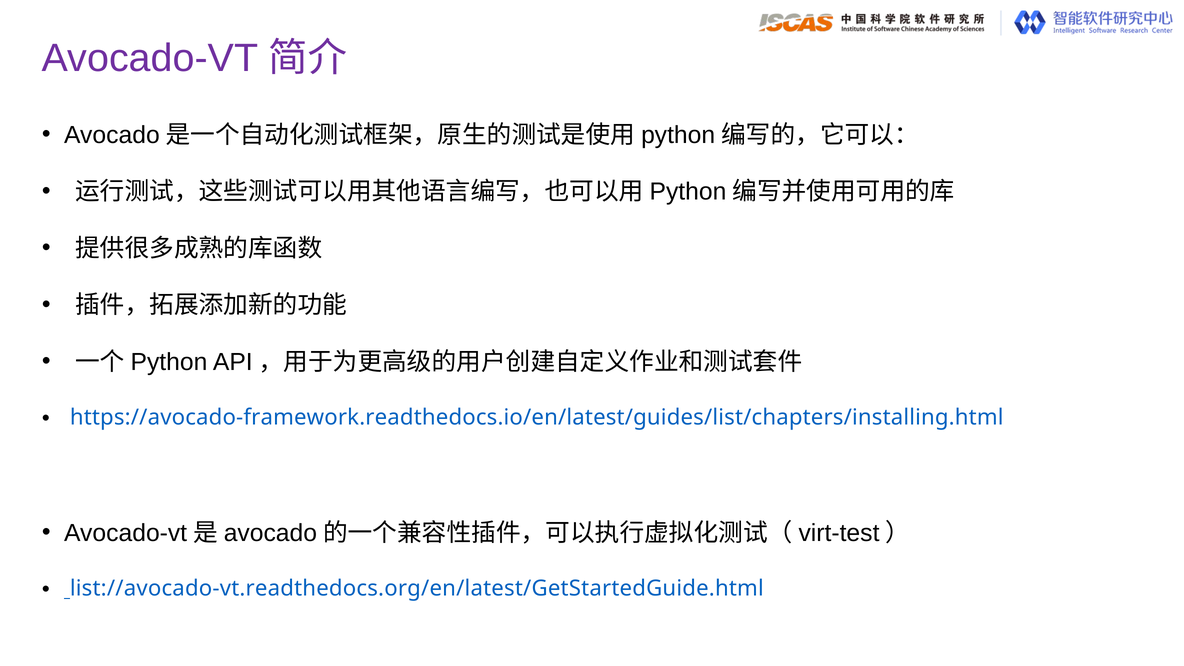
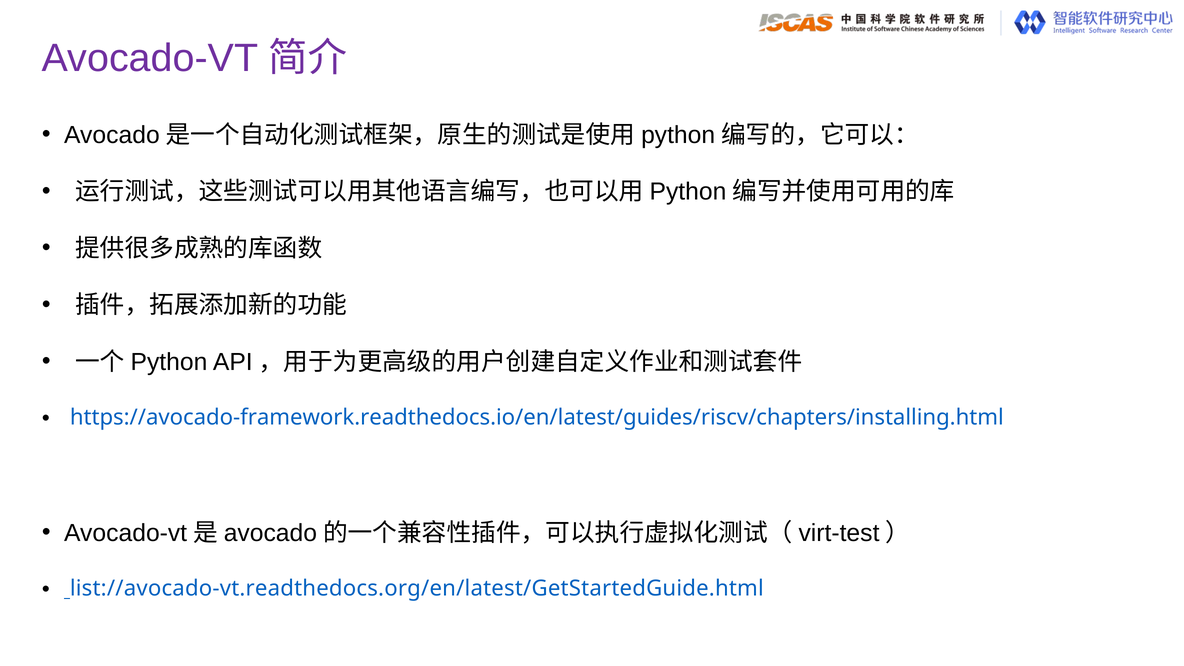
https://avocado-framework.readthedocs.io/en/latest/guides/list/chapters/installing.html: https://avocado-framework.readthedocs.io/en/latest/guides/list/chapters/installing.html -> https://avocado-framework.readthedocs.io/en/latest/guides/riscv/chapters/installing.html
